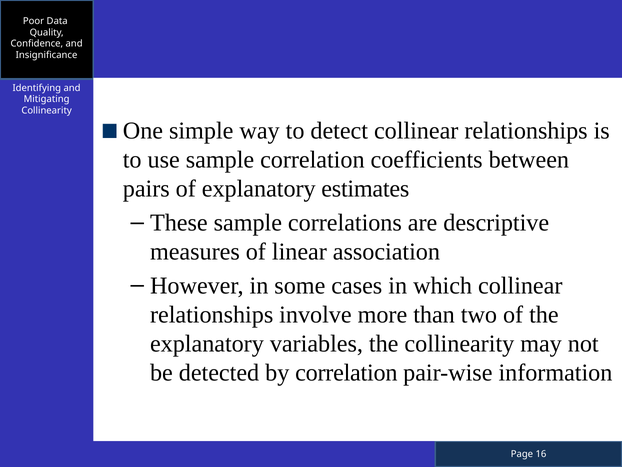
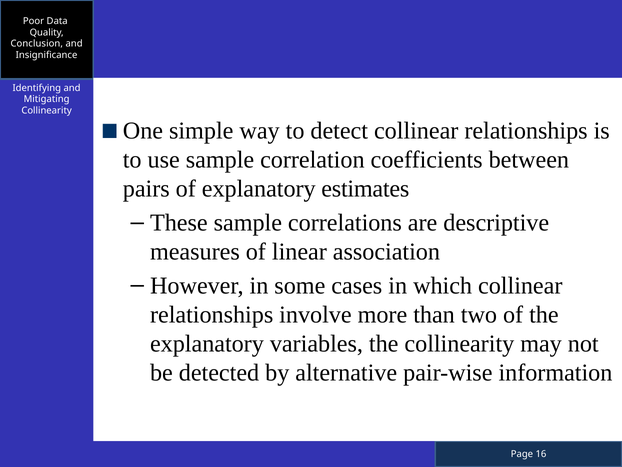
Confidence: Confidence -> Conclusion
by correlation: correlation -> alternative
